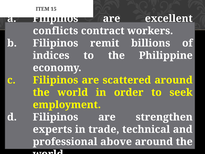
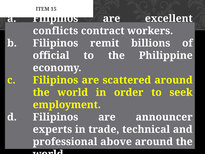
indices: indices -> official
strengthen: strengthen -> announcer
